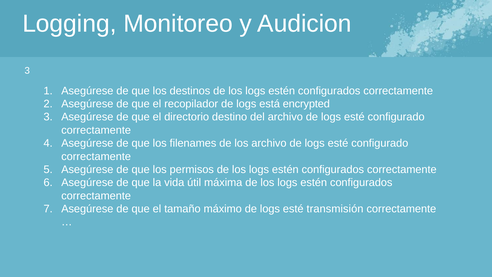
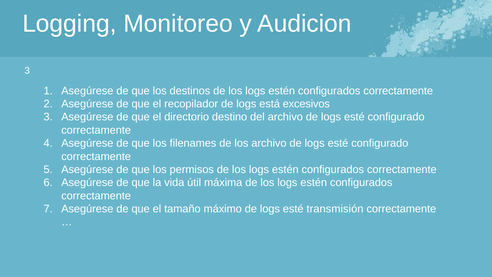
encrypted: encrypted -> excesivos
